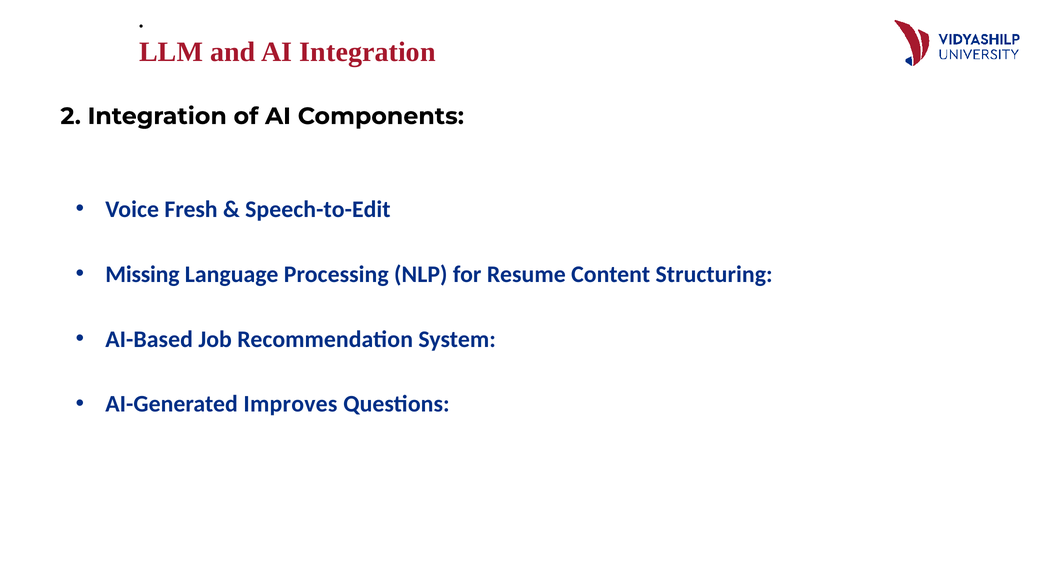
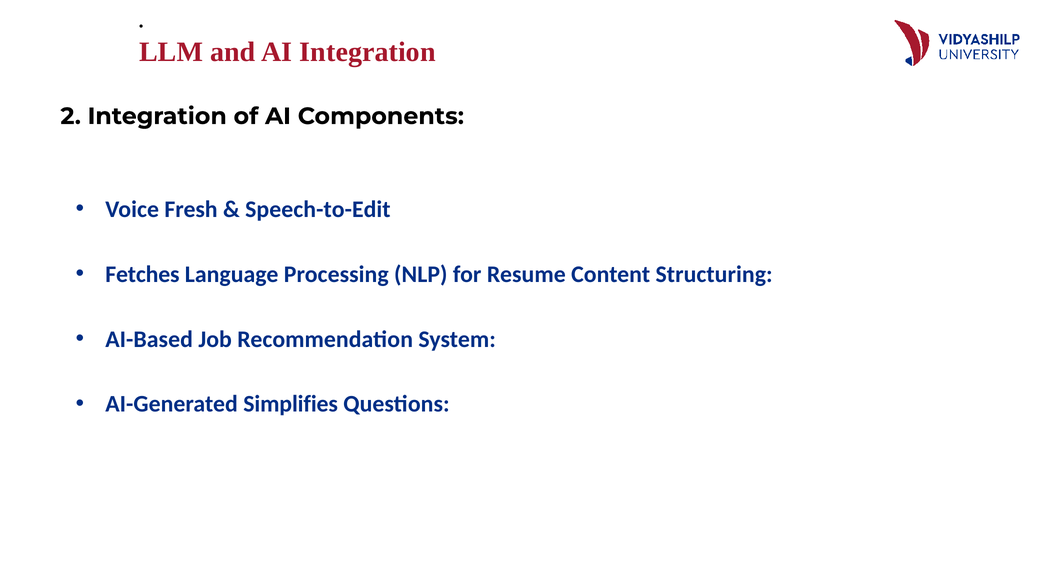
Missing: Missing -> Fetches
Improves: Improves -> Simplifies
